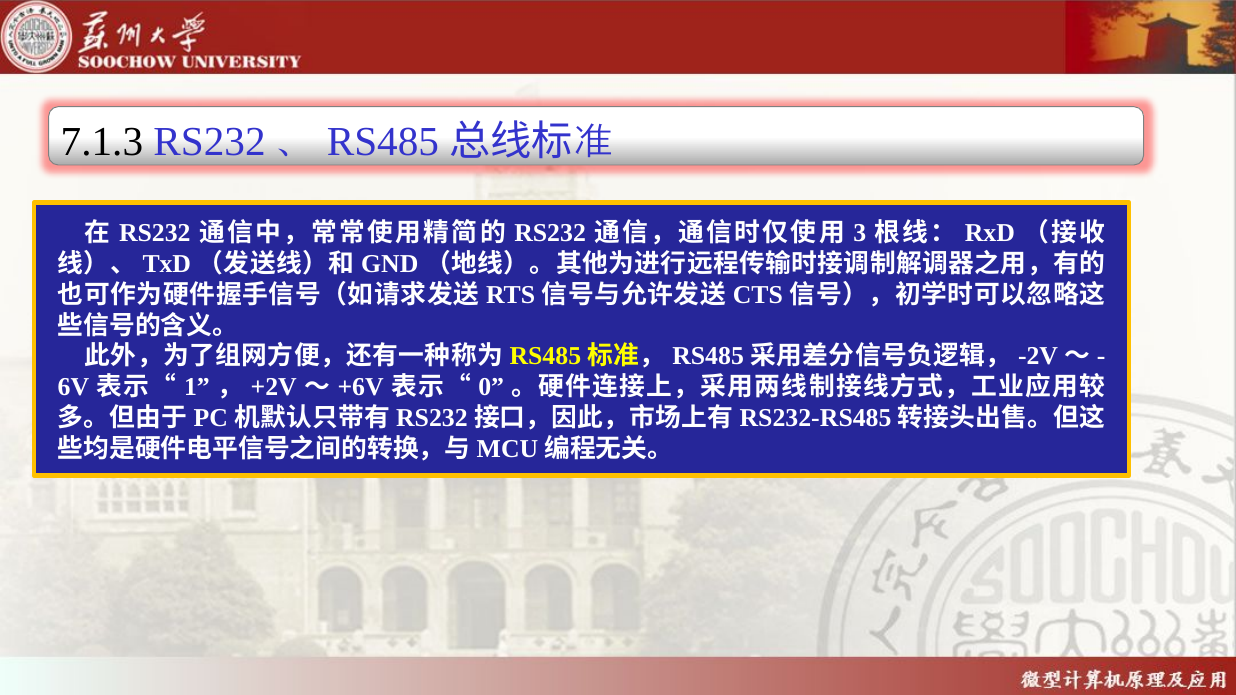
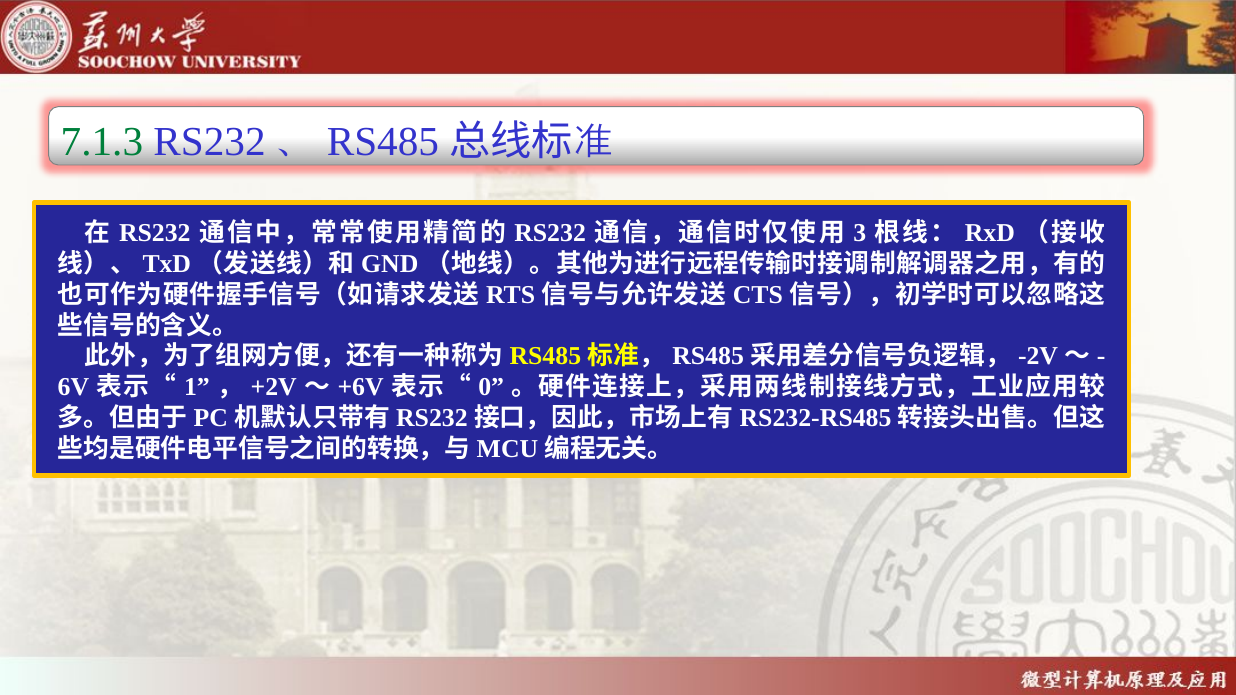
7.1.3 colour: black -> green
